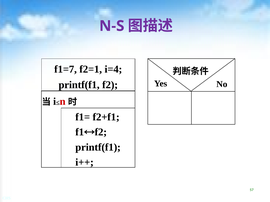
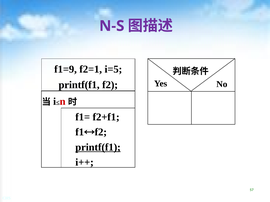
f1=7: f1=7 -> f1=9
i=4: i=4 -> i=5
printf(f1 at (98, 148) underline: none -> present
